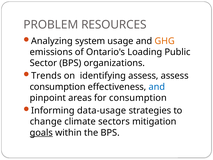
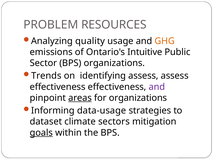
system: system -> quality
Loading: Loading -> Intuitive
consumption at (58, 87): consumption -> effectiveness
and at (157, 87) colour: blue -> purple
areas underline: none -> present
for consumption: consumption -> organizations
change: change -> dataset
